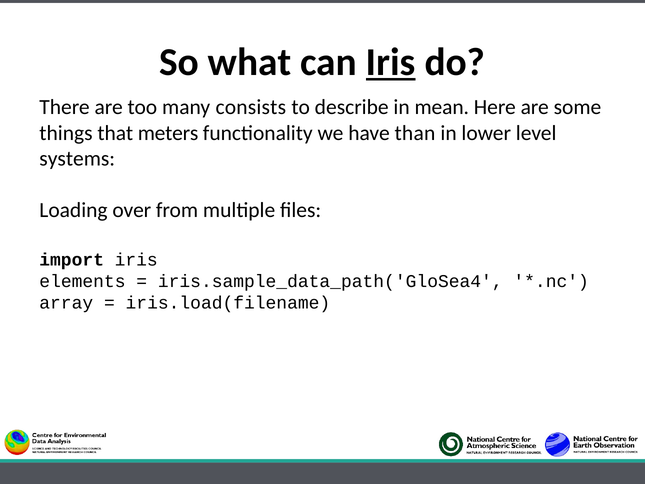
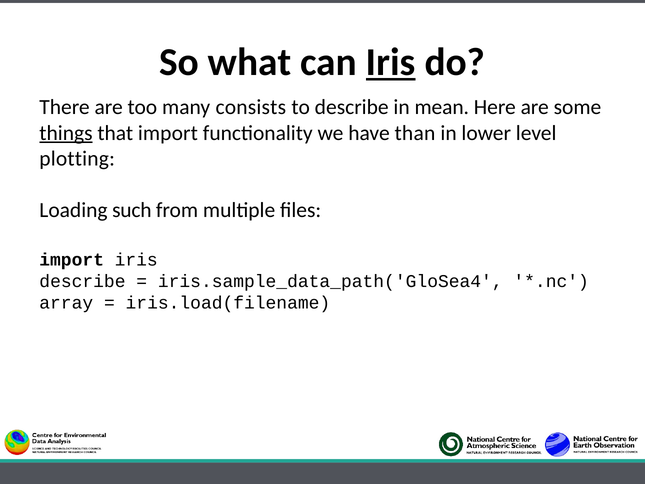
things underline: none -> present
that meters: meters -> import
systems: systems -> plotting
over: over -> such
elements at (82, 281): elements -> describe
